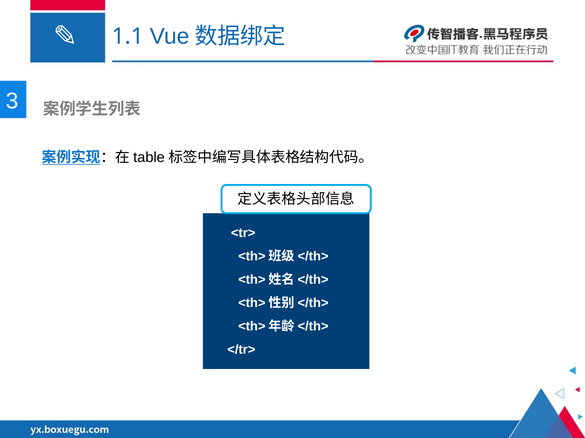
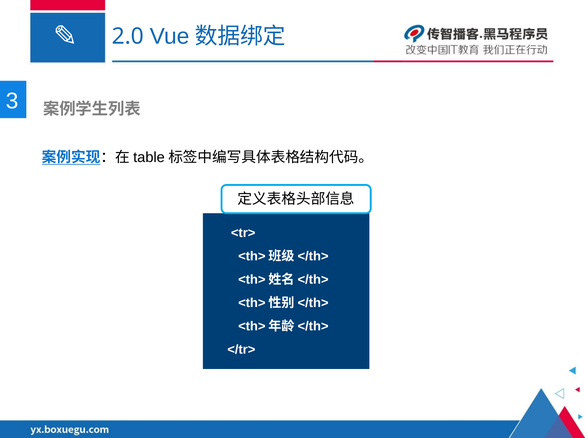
1.1: 1.1 -> 2.0
